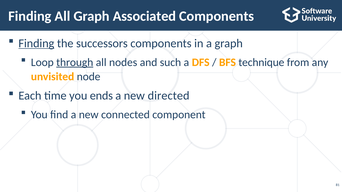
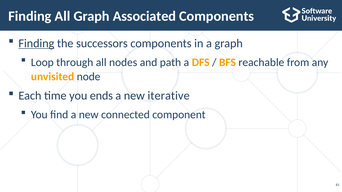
through underline: present -> none
such: such -> path
technique: technique -> reachable
directed: directed -> iterative
